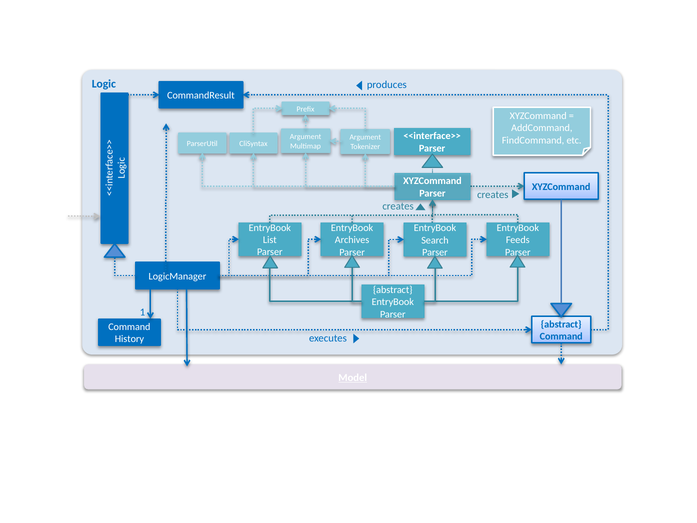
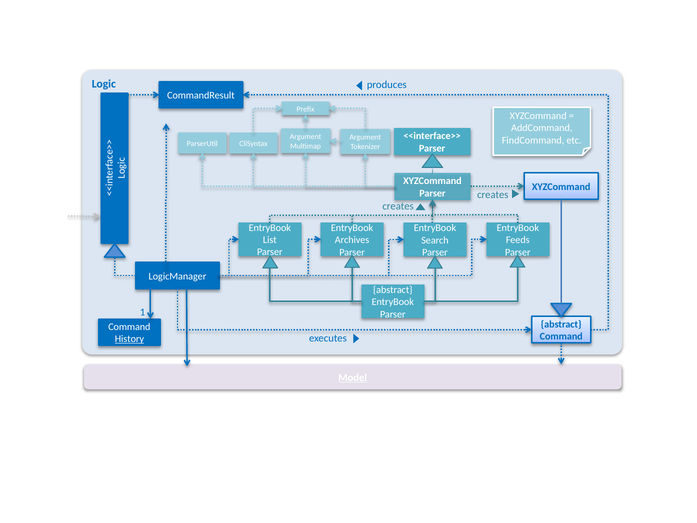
History underline: none -> present
